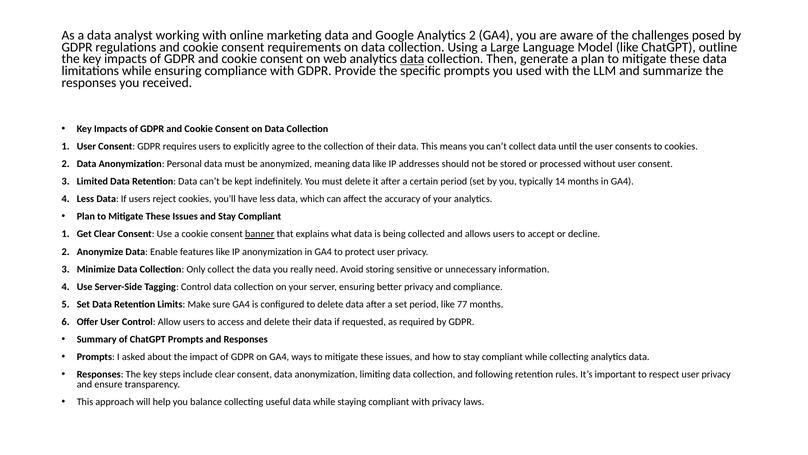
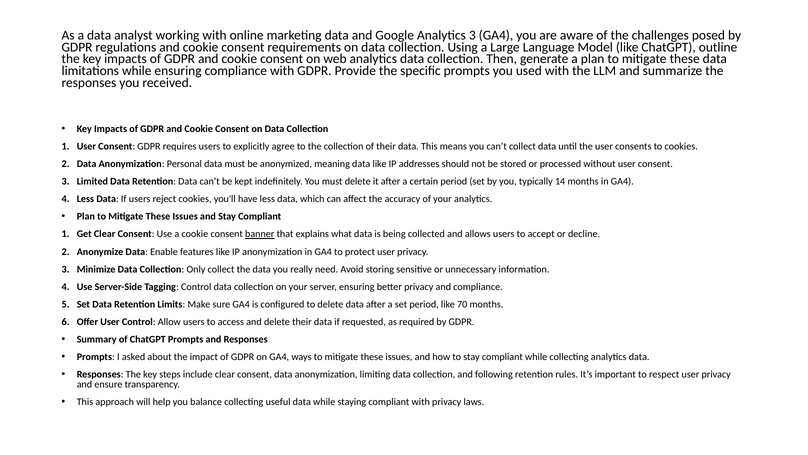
Analytics 2: 2 -> 3
data at (412, 59) underline: present -> none
77: 77 -> 70
